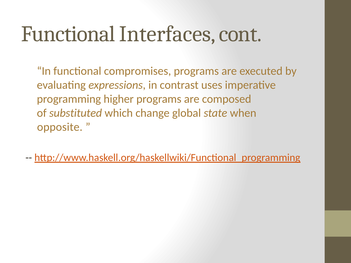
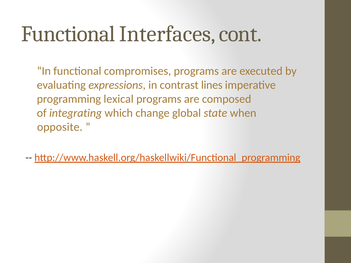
uses: uses -> lines
higher: higher -> lexical
substituted: substituted -> integrating
